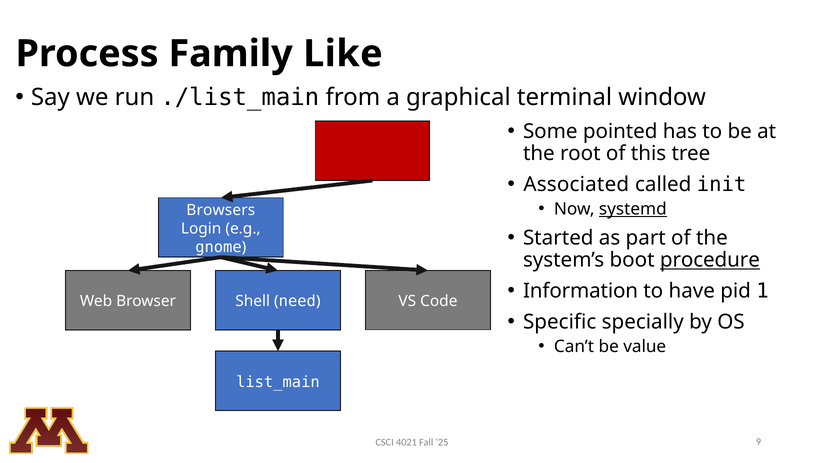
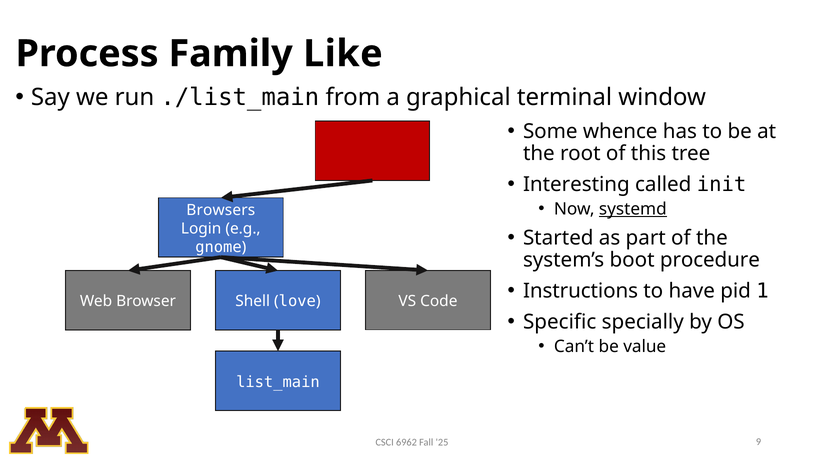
pointed: pointed -> whence
Associated: Associated -> Interesting
procedure underline: present -> none
Information: Information -> Instructions
need: need -> love
4021: 4021 -> 6962
